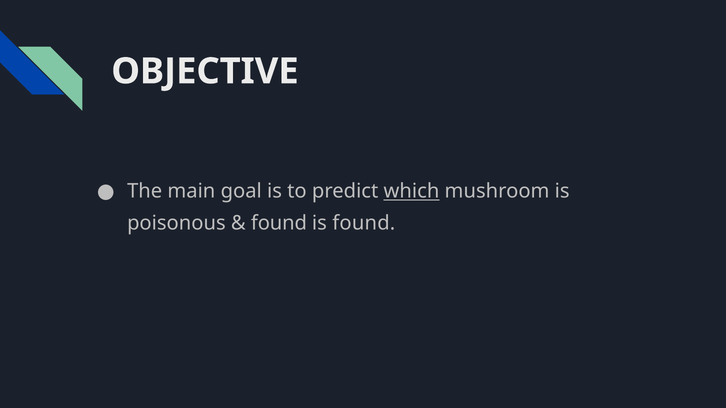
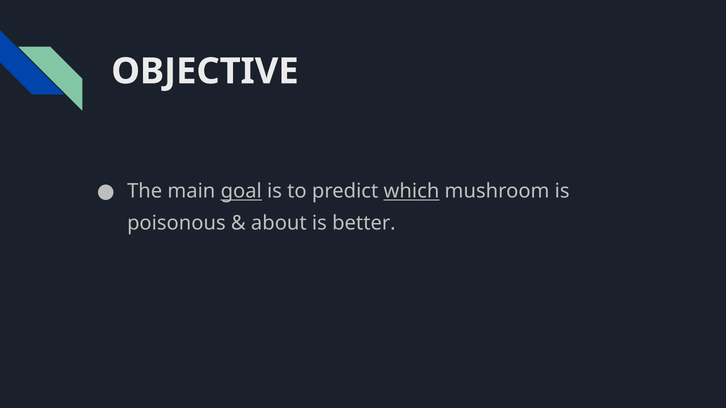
goal underline: none -> present
found at (279, 223): found -> about
is found: found -> better
